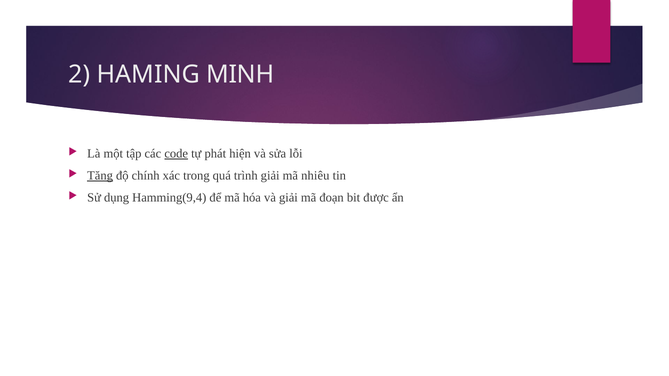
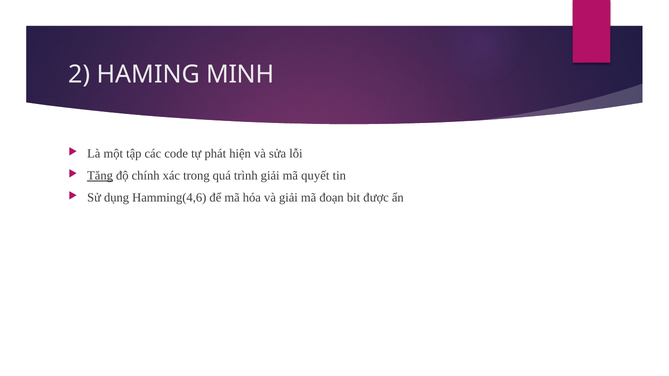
code underline: present -> none
nhiêu: nhiêu -> quyết
Hamming(9,4: Hamming(9,4 -> Hamming(4,6
